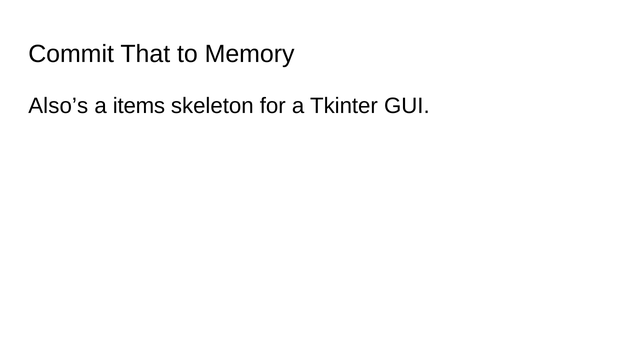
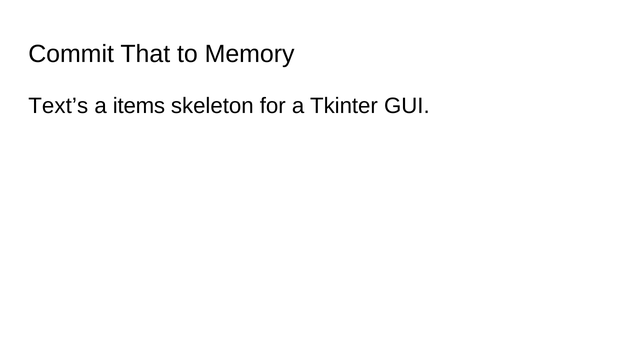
Also’s: Also’s -> Text’s
